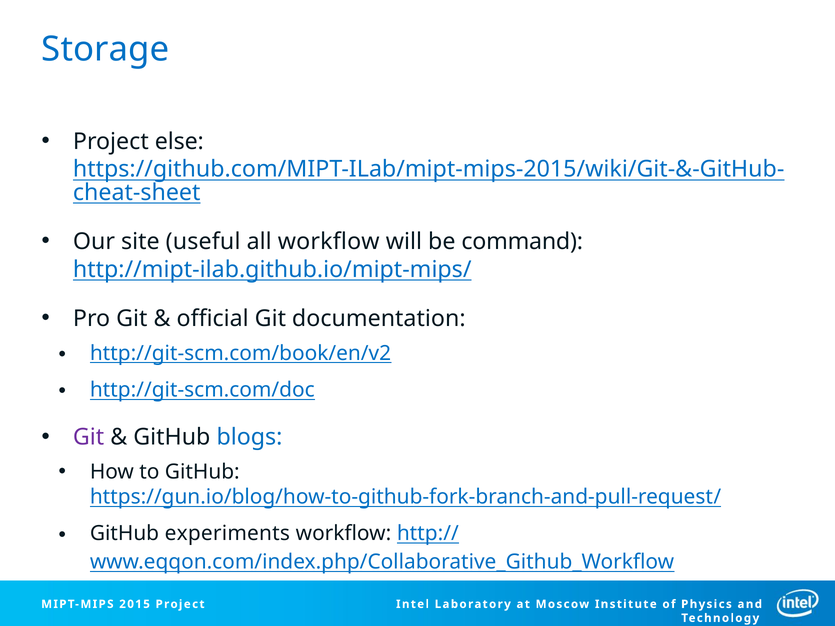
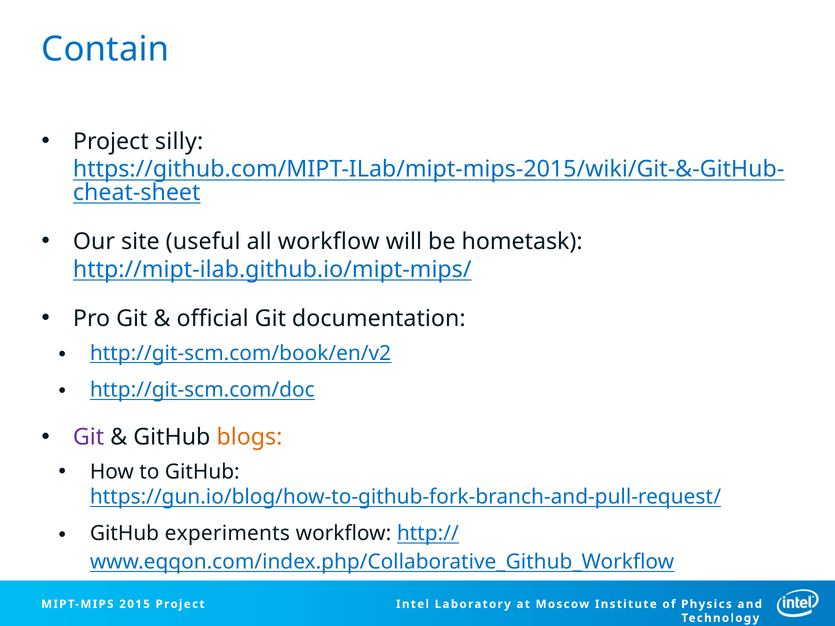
Storage: Storage -> Contain
else: else -> silly
command: command -> hometask
blogs colour: blue -> orange
